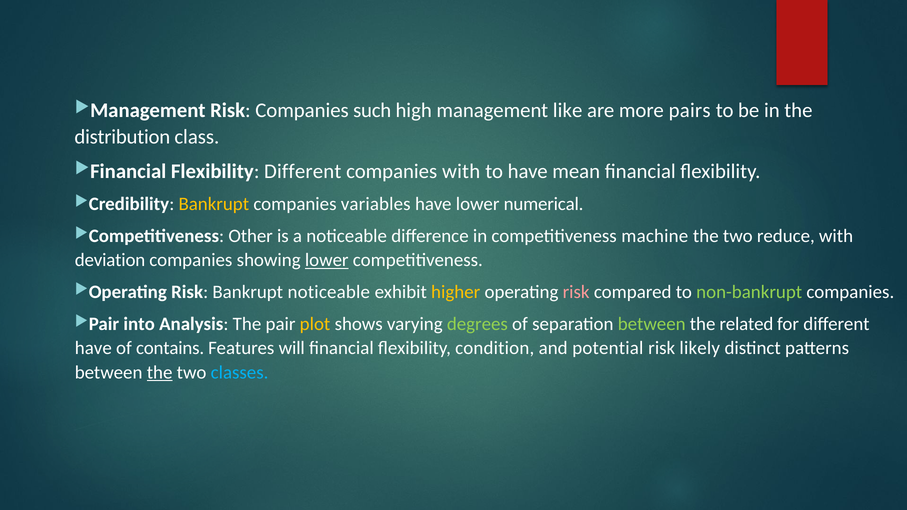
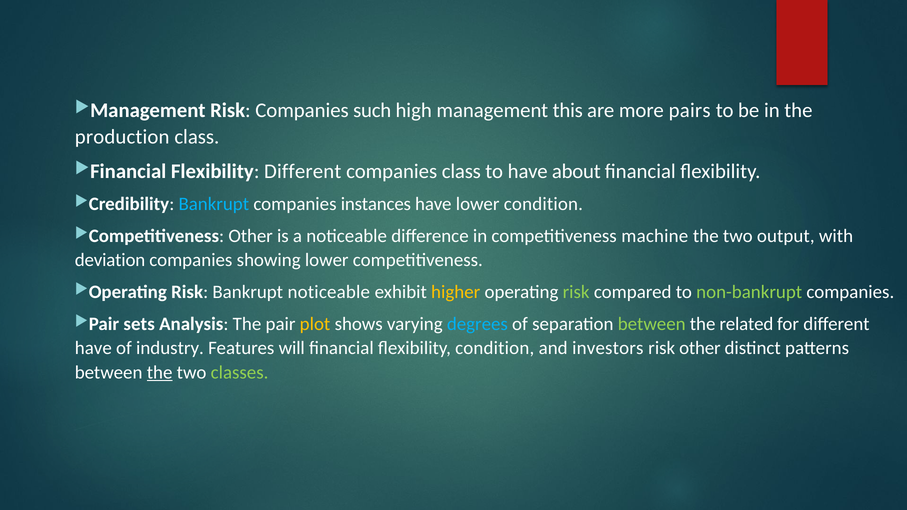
like: like -> this
distribution: distribution -> production
companies with: with -> class
mean: mean -> about
Bankrupt at (214, 204) colour: yellow -> light blue
variables: variables -> instances
lower numerical: numerical -> condition
reduce: reduce -> output
lower at (327, 260) underline: present -> none
risk at (576, 292) colour: pink -> light green
into: into -> sets
degrees colour: light green -> light blue
contains: contains -> industry
potential: potential -> investors
risk likely: likely -> other
classes colour: light blue -> light green
